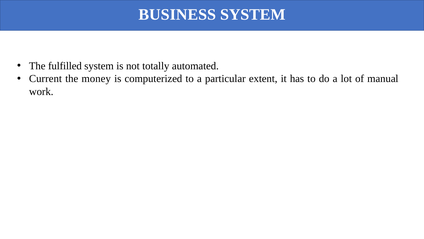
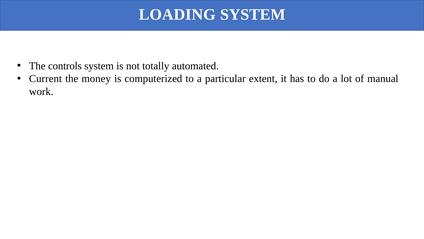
BUSINESS: BUSINESS -> LOADING
fulfilled: fulfilled -> controls
